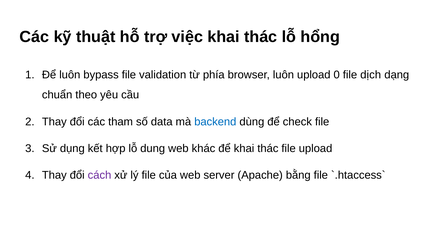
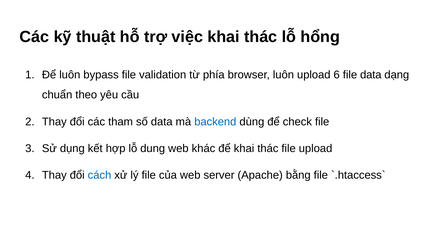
0: 0 -> 6
file dịch: dịch -> data
cách colour: purple -> blue
